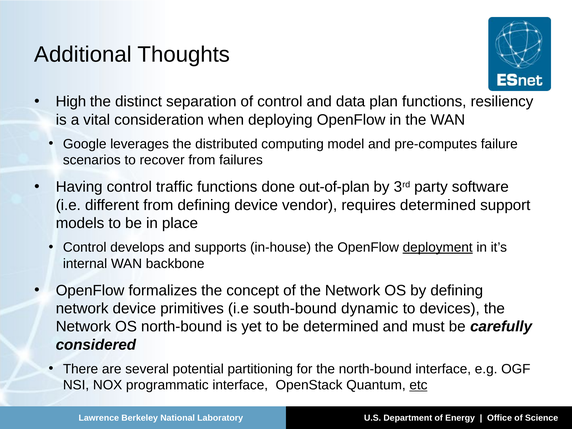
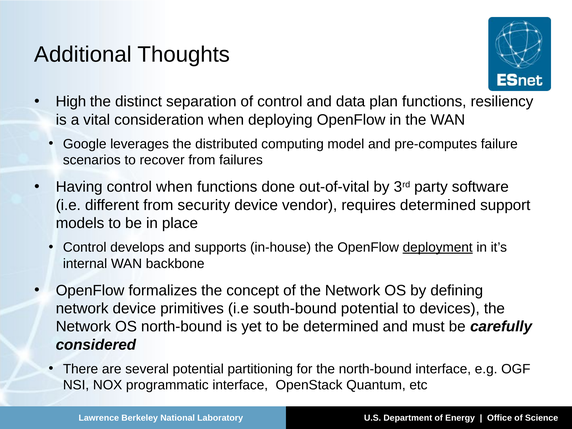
control traffic: traffic -> when
out-of-plan: out-of-plan -> out-of-vital
from defining: defining -> security
south-bound dynamic: dynamic -> potential
etc underline: present -> none
